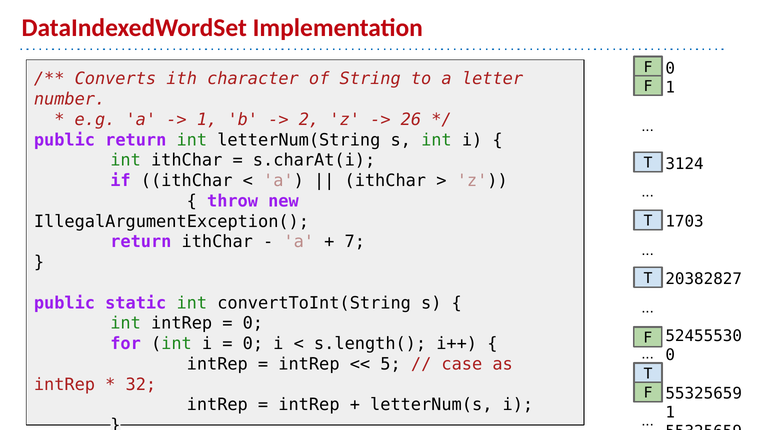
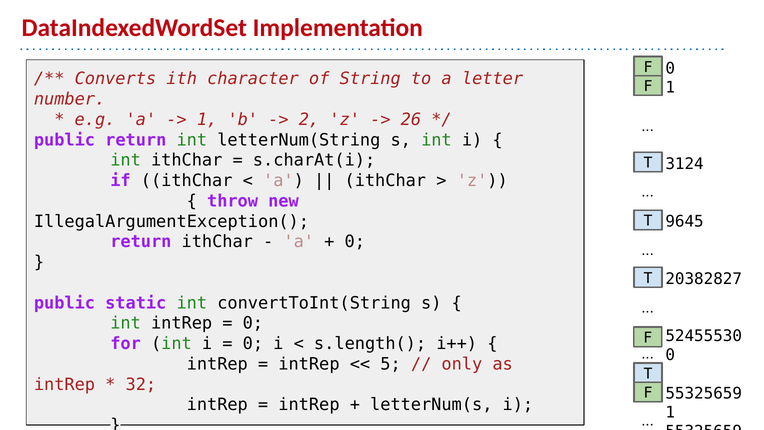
1703: 1703 -> 9645
7 at (355, 242): 7 -> 0
case: case -> only
